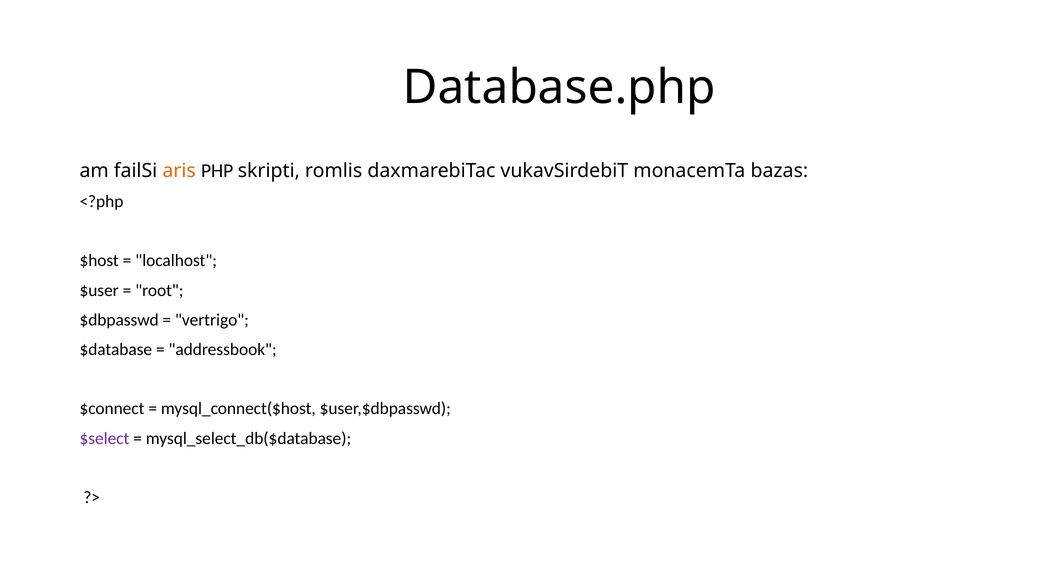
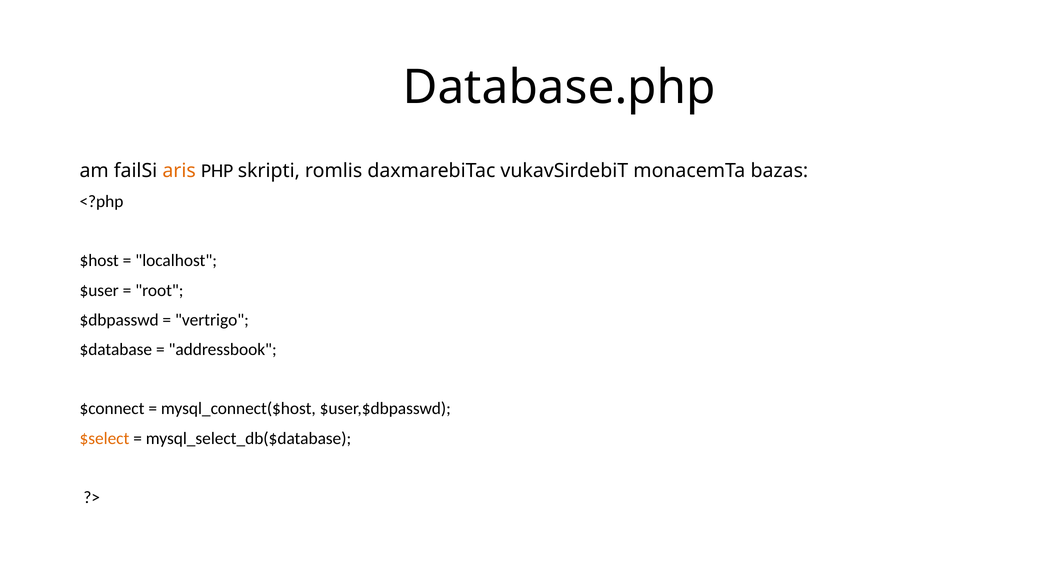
$select colour: purple -> orange
